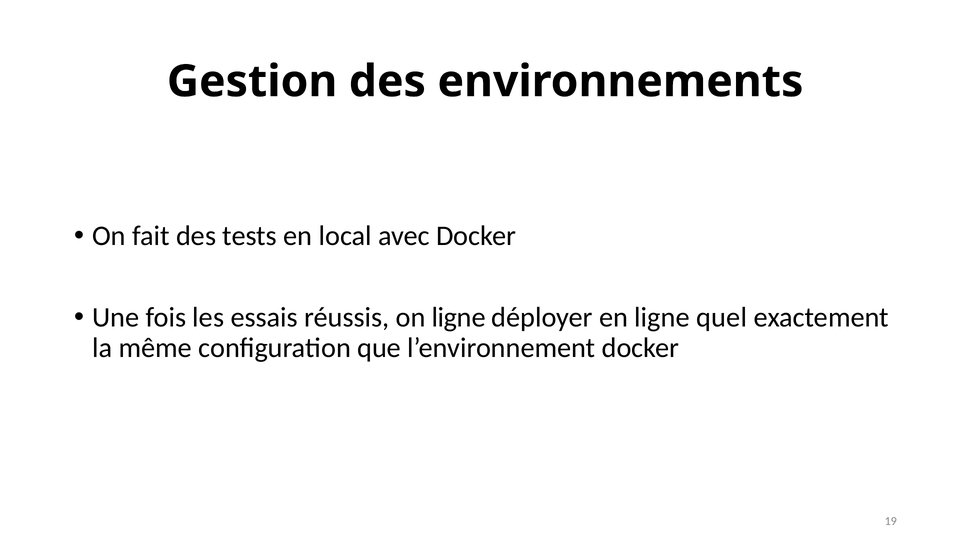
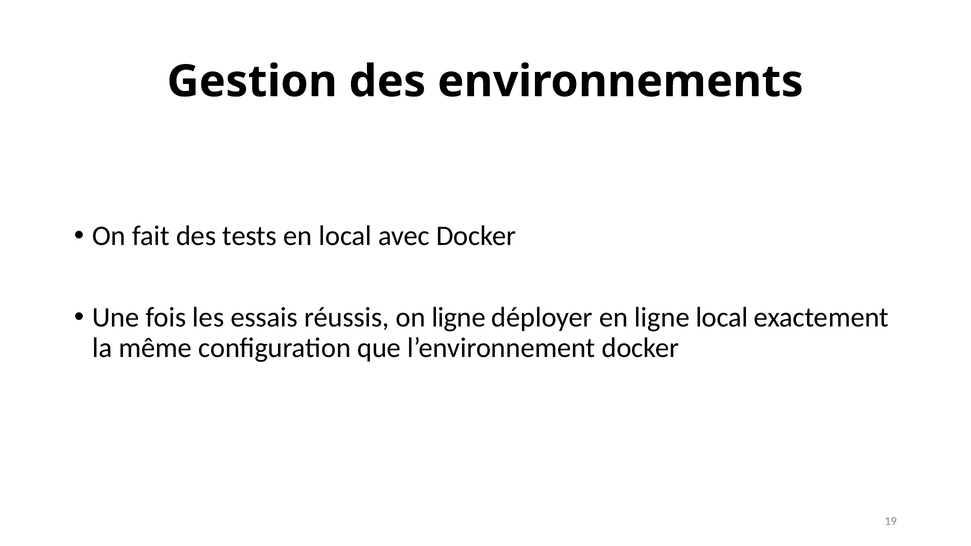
ligne quel: quel -> local
